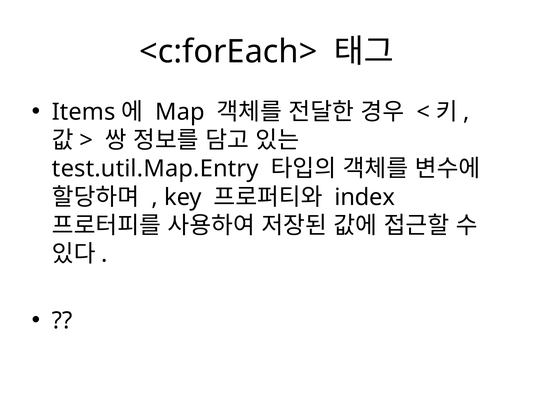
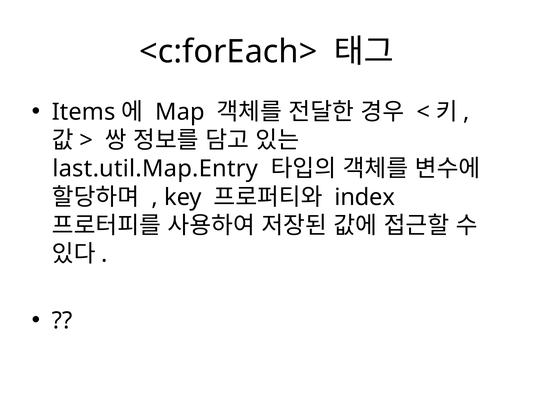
test.util.Map.Entry: test.util.Map.Entry -> last.util.Map.Entry
